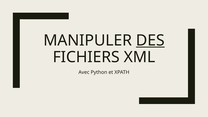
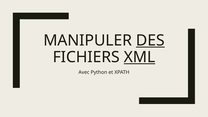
XML underline: none -> present
